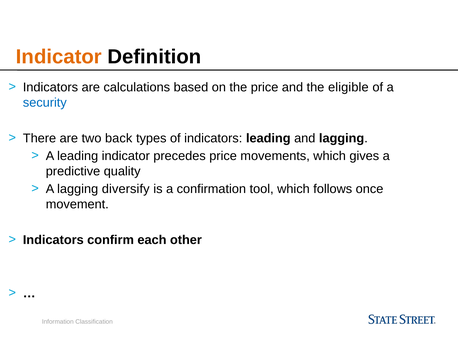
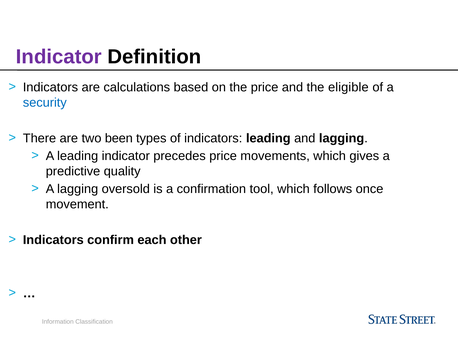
Indicator at (59, 57) colour: orange -> purple
back: back -> been
diversify: diversify -> oversold
